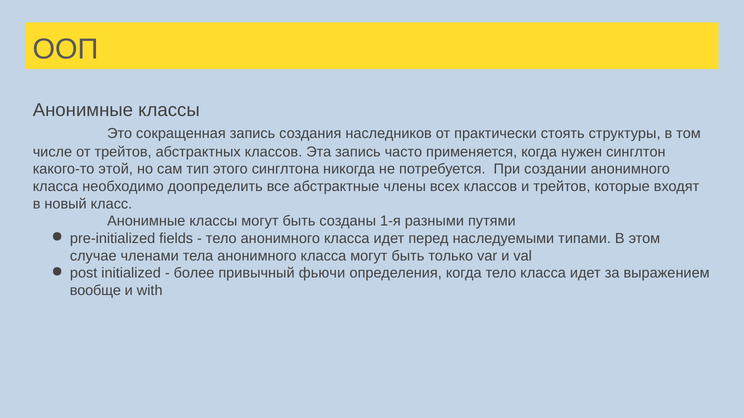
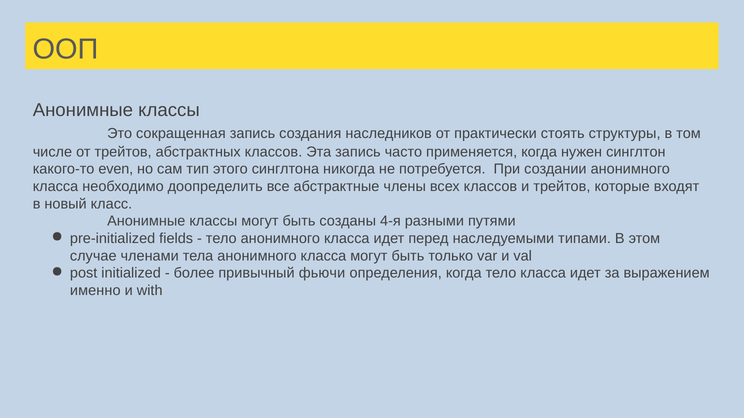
этой: этой -> even
1-я: 1-я -> 4-я
вообще: вообще -> именно
